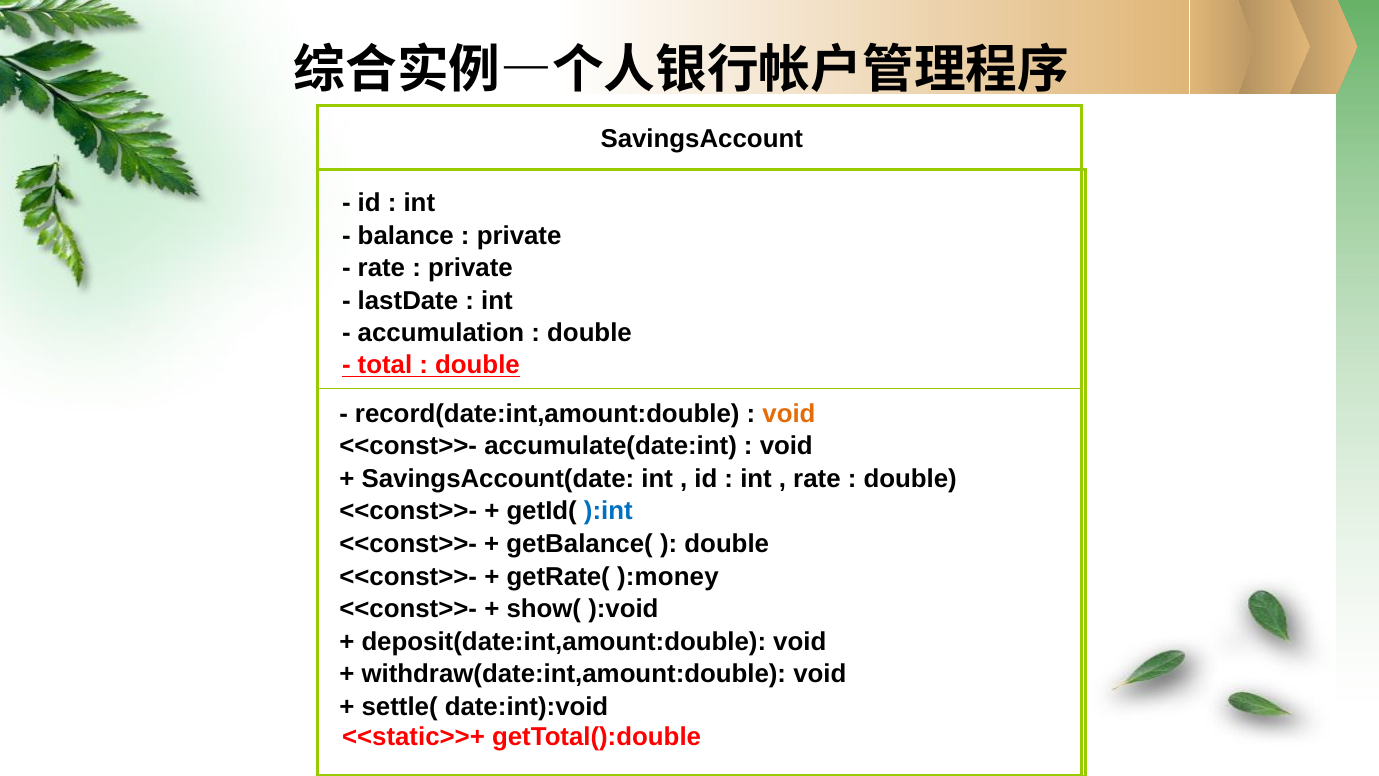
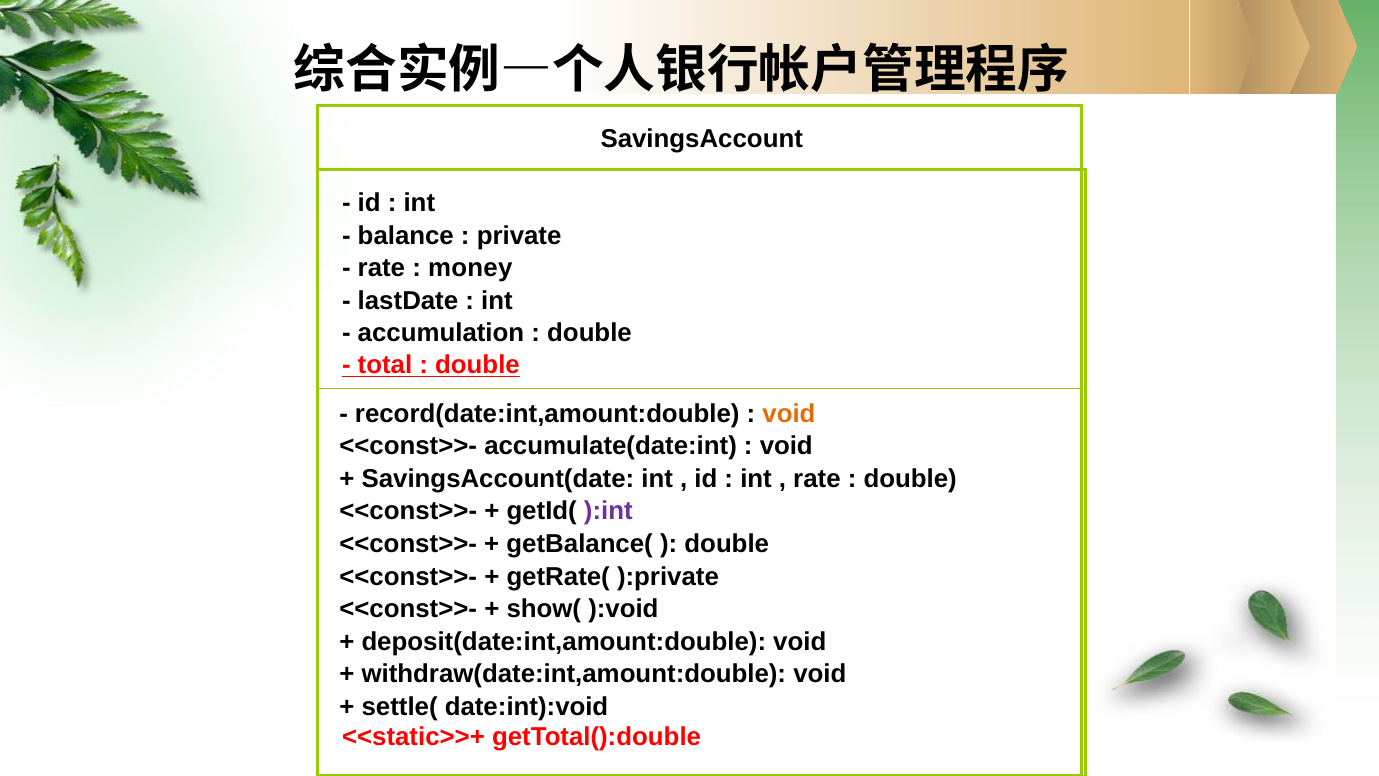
private at (470, 268): private -> money
):int colour: blue -> purple
):money: ):money -> ):private
